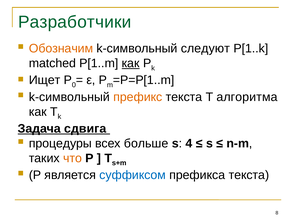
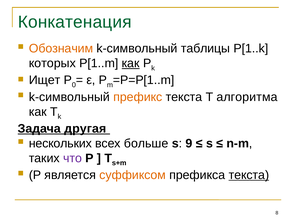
Разработчики: Разработчики -> Конкатенация
следуют: следуют -> таблицы
matched: matched -> которых
сдвига: сдвига -> другая
процедуры: процедуры -> нескольких
4: 4 -> 9
что colour: orange -> purple
суффиксом colour: blue -> orange
текста at (249, 175) underline: none -> present
